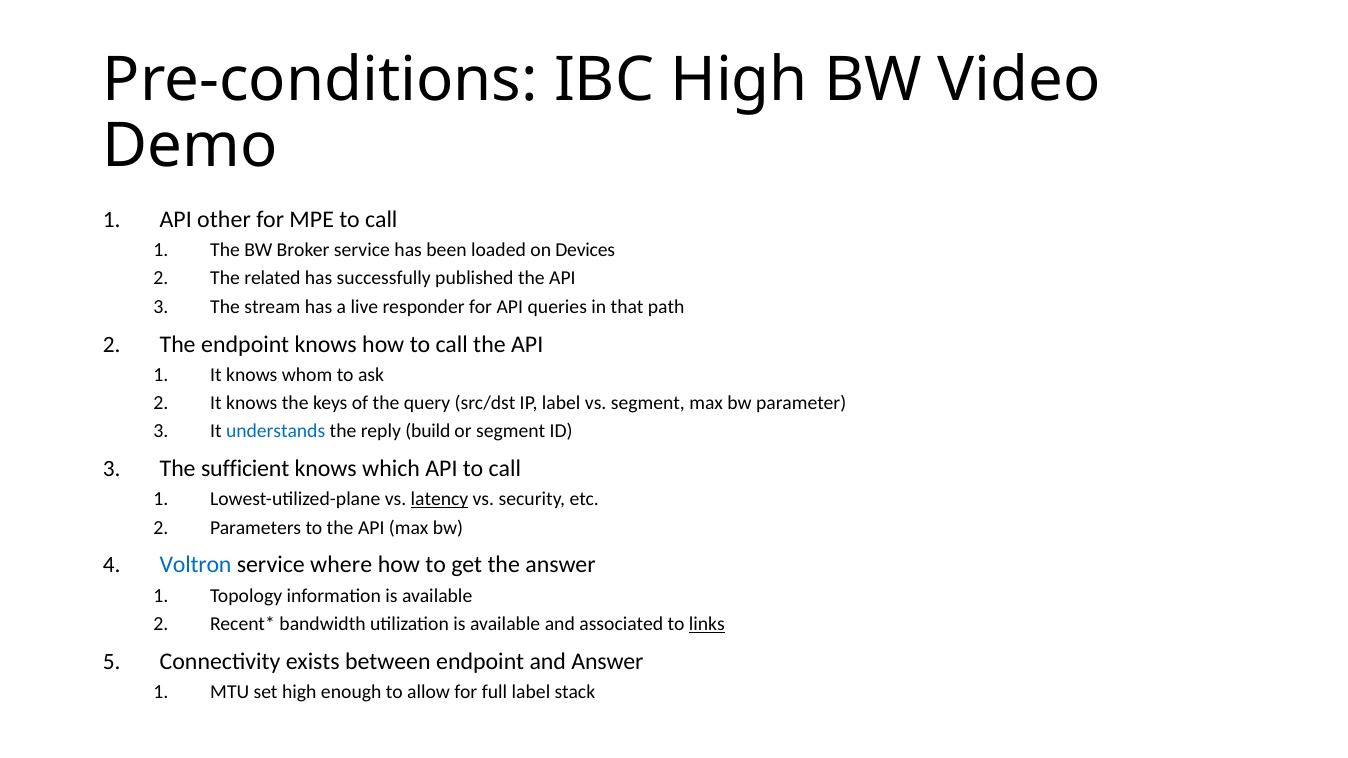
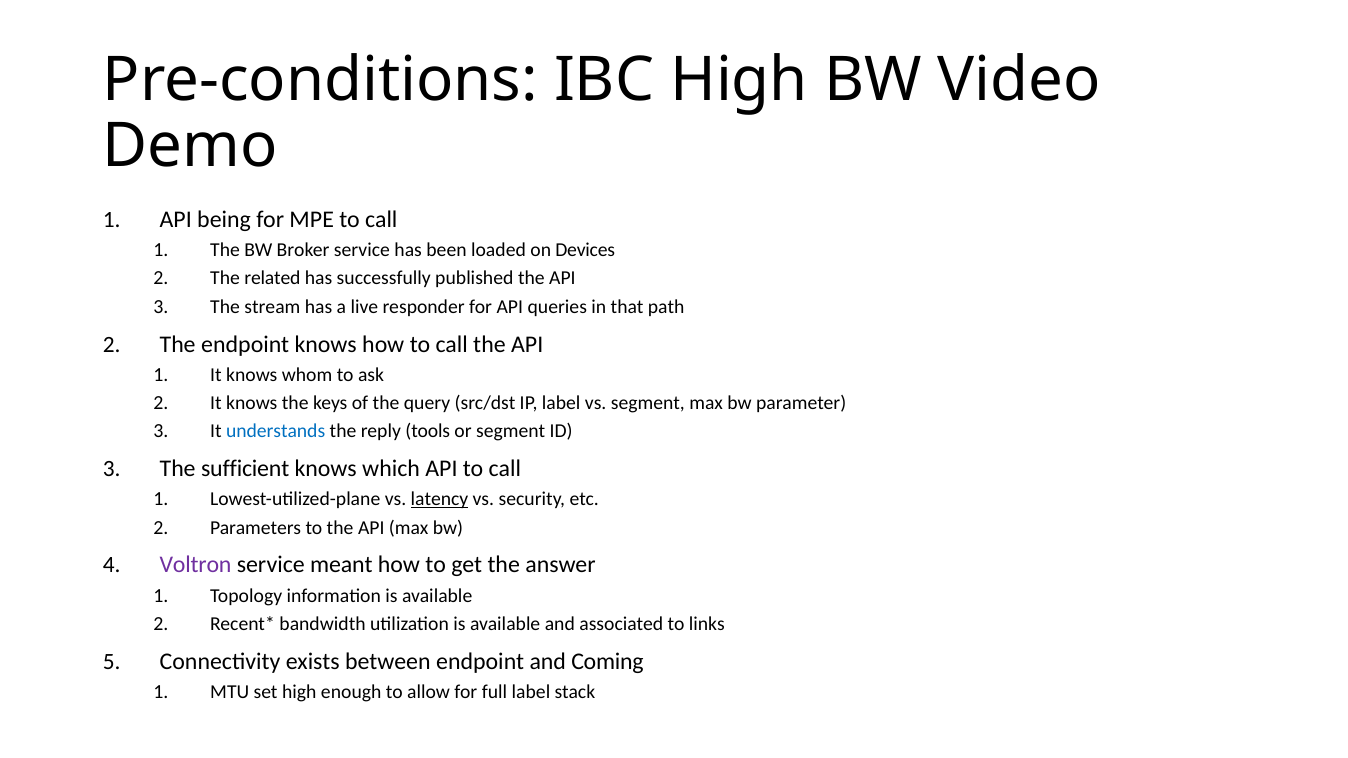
other: other -> being
build: build -> tools
Voltron colour: blue -> purple
where: where -> meant
links underline: present -> none
and Answer: Answer -> Coming
